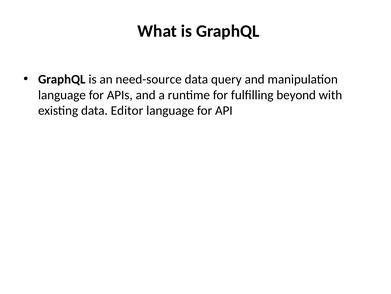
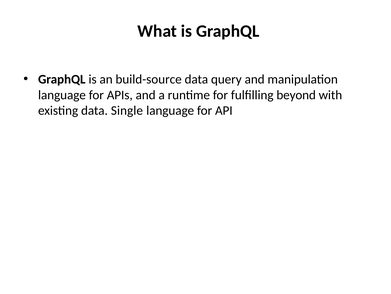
need-source: need-source -> build-source
Editor: Editor -> Single
